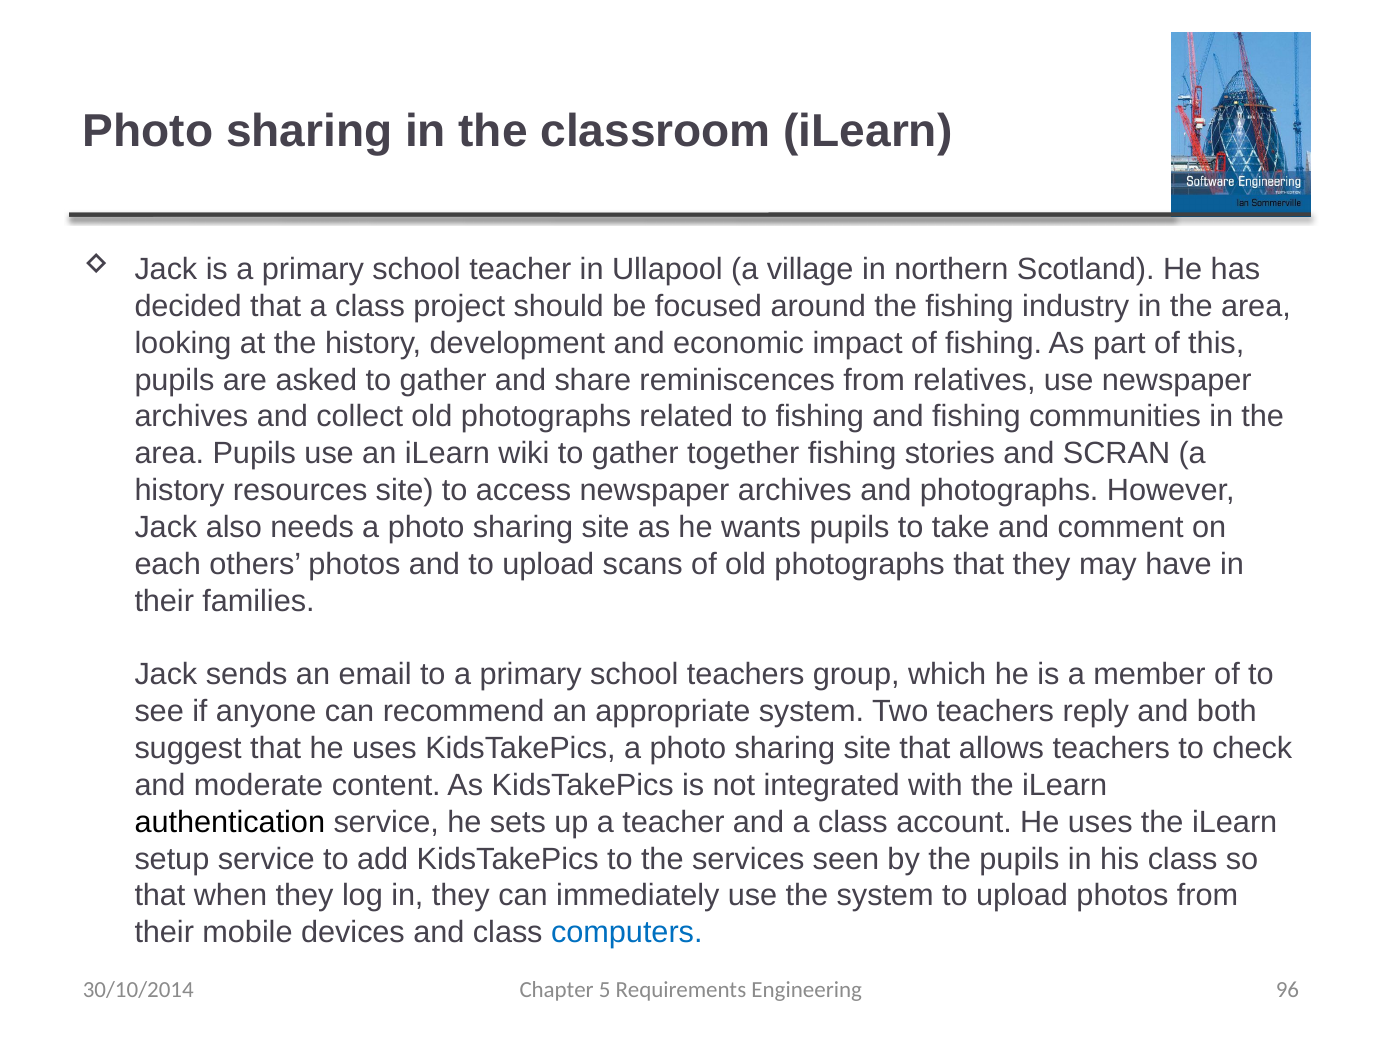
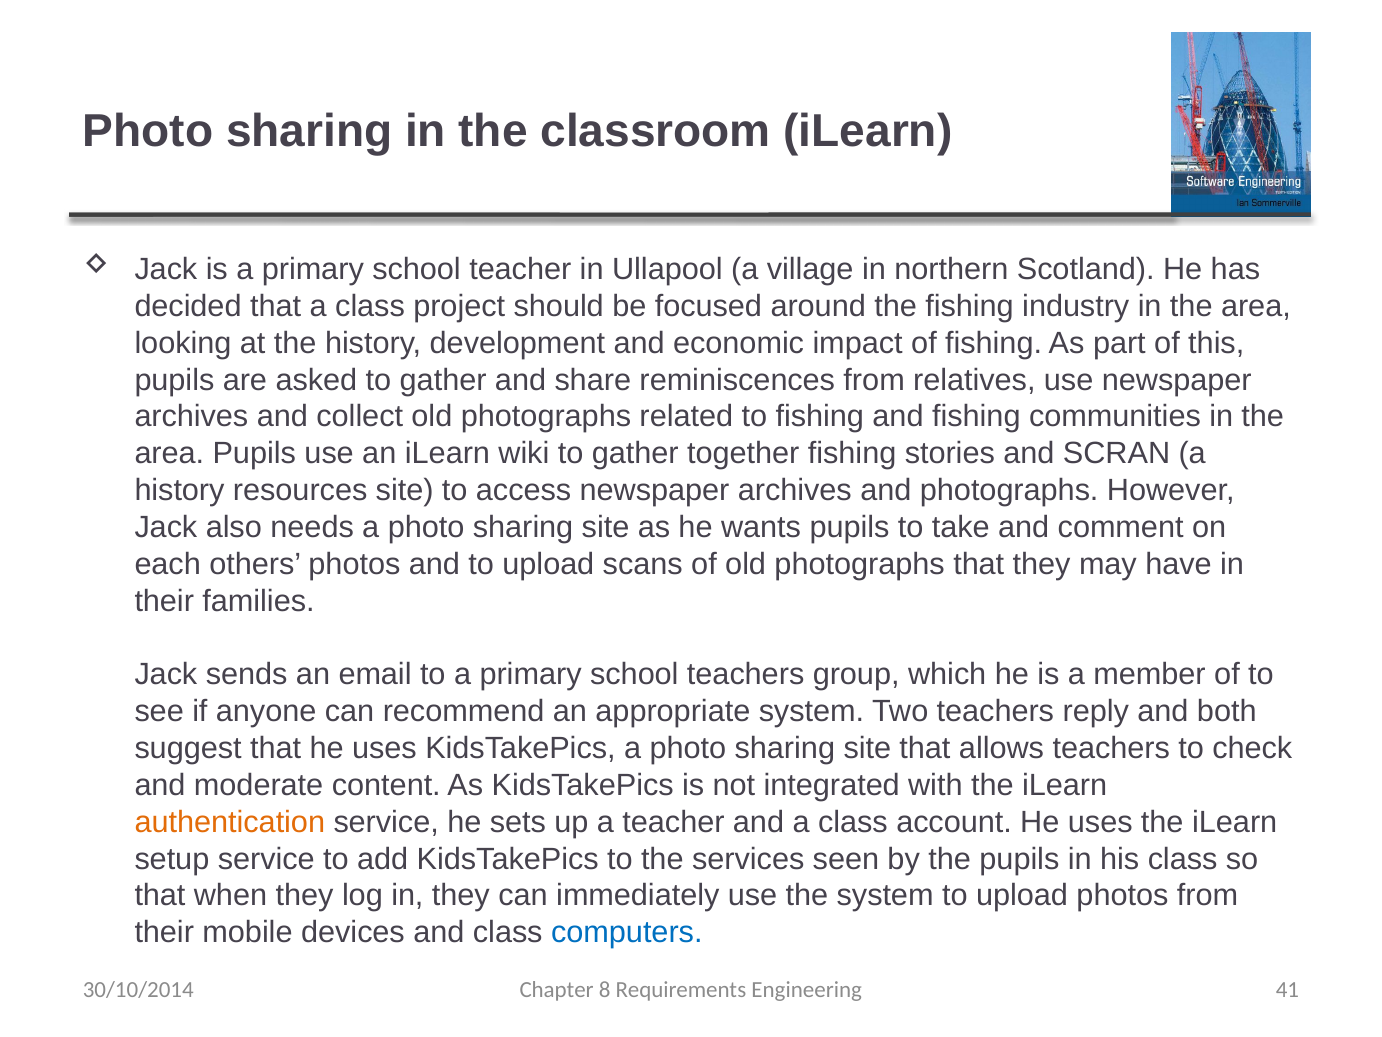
authentication colour: black -> orange
5: 5 -> 8
96: 96 -> 41
